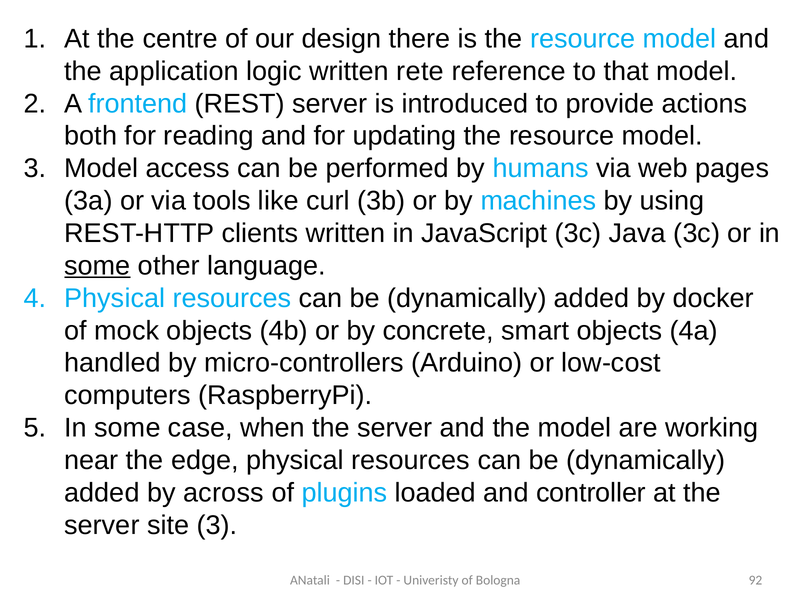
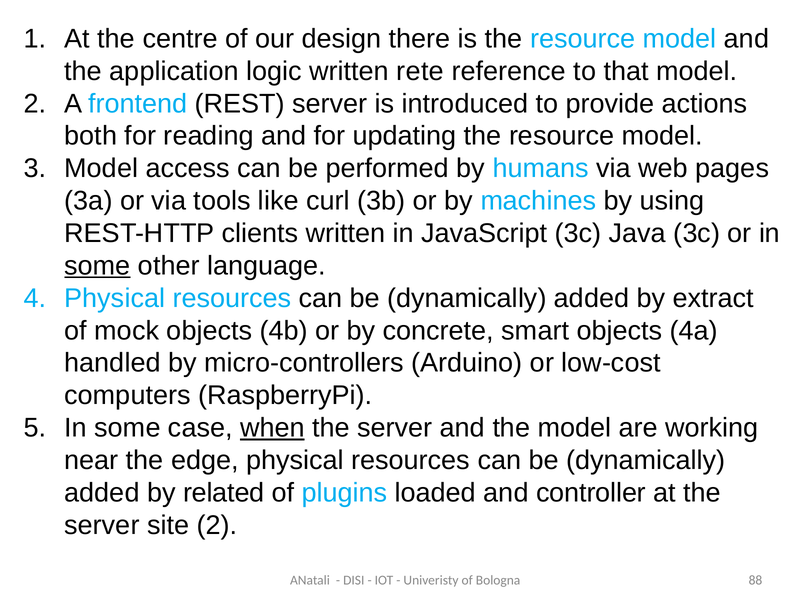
docker: docker -> extract
when underline: none -> present
across: across -> related
site 3: 3 -> 2
92: 92 -> 88
